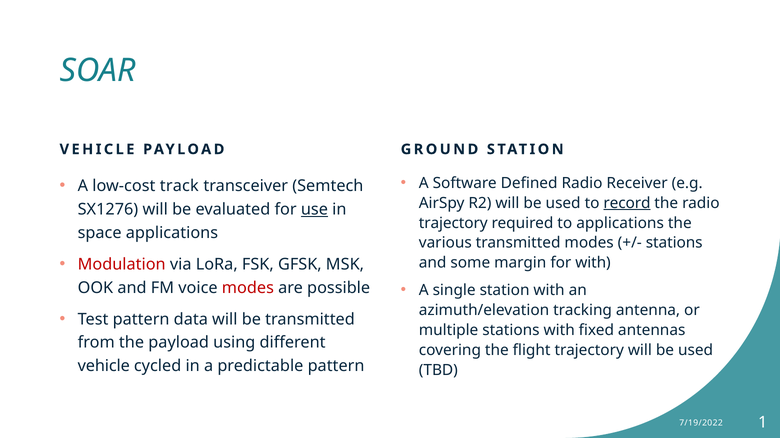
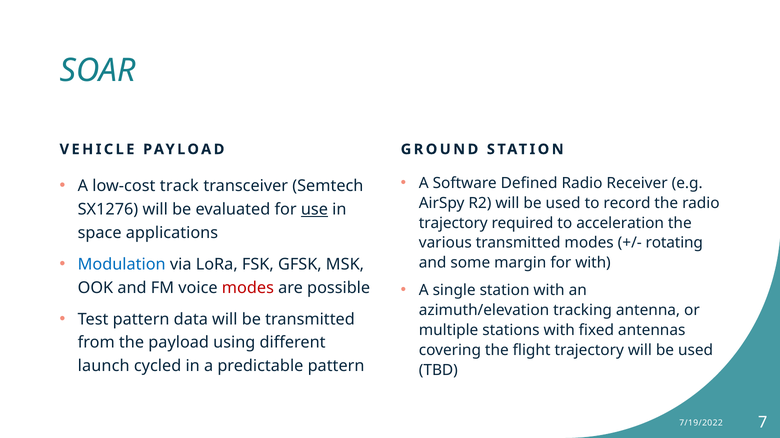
record underline: present -> none
to applications: applications -> acceleration
stations at (674, 243): stations -> rotating
Modulation colour: red -> blue
vehicle at (104, 367): vehicle -> launch
1: 1 -> 7
